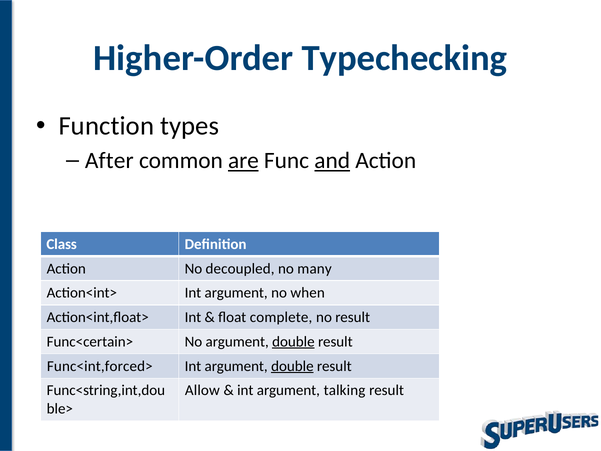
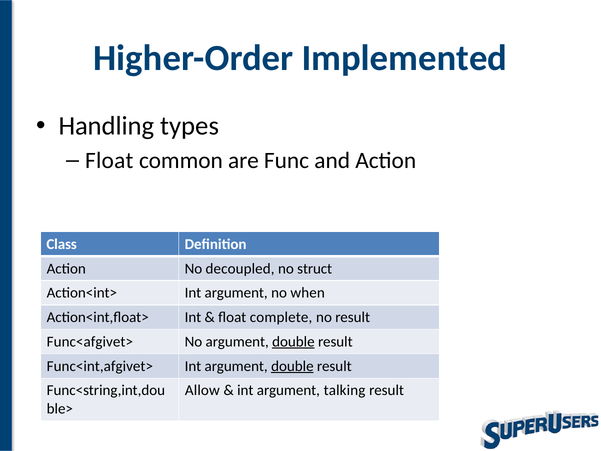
Typechecking: Typechecking -> Implemented
Function: Function -> Handling
After at (109, 161): After -> Float
are underline: present -> none
and underline: present -> none
many: many -> struct
Func<certain>: Func<certain> -> Func<afgivet>
Func<int,forced>: Func<int,forced> -> Func<int,afgivet>
